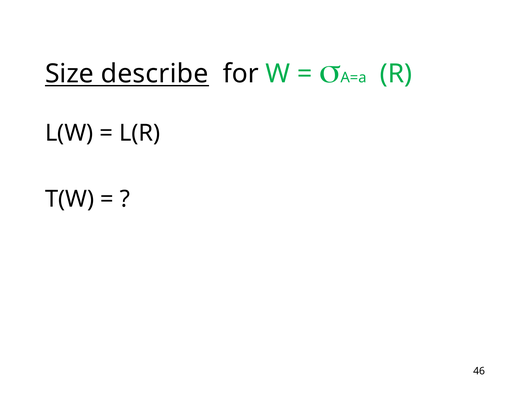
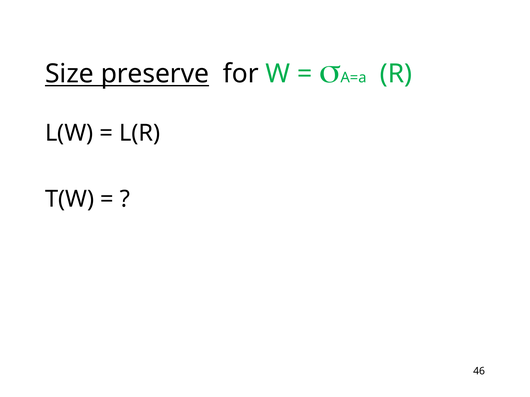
describe: describe -> preserve
